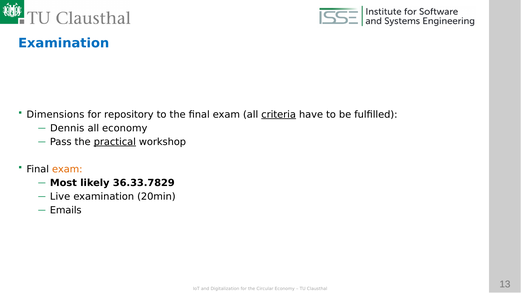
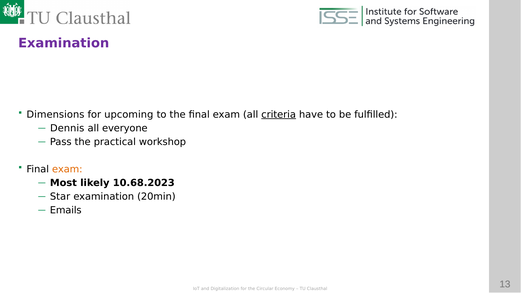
Examination at (64, 43) colour: blue -> purple
repository: repository -> upcoming
all economy: economy -> everyone
practical underline: present -> none
36.33.7829: 36.33.7829 -> 10.68.2023
Live: Live -> Star
